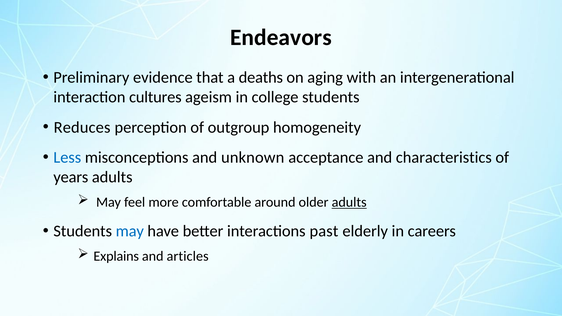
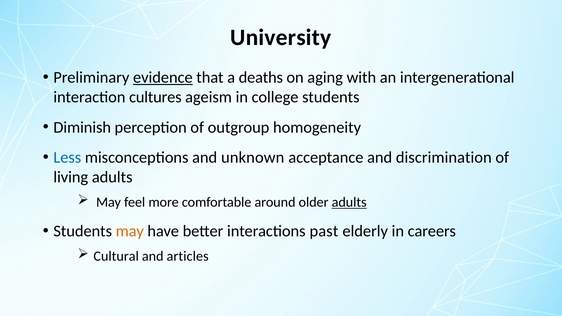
Endeavors: Endeavors -> University
evidence underline: none -> present
Reduces: Reduces -> Diminish
characteristics: characteristics -> discrimination
years: years -> living
may at (130, 231) colour: blue -> orange
Explains: Explains -> Cultural
